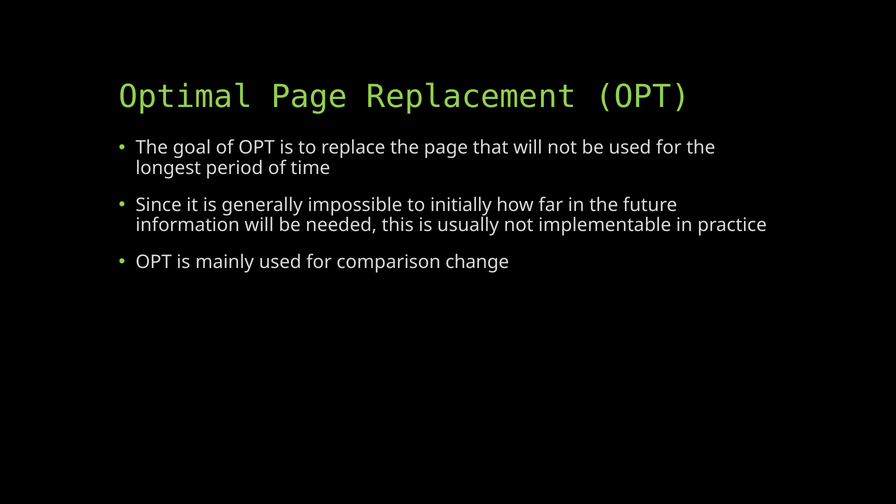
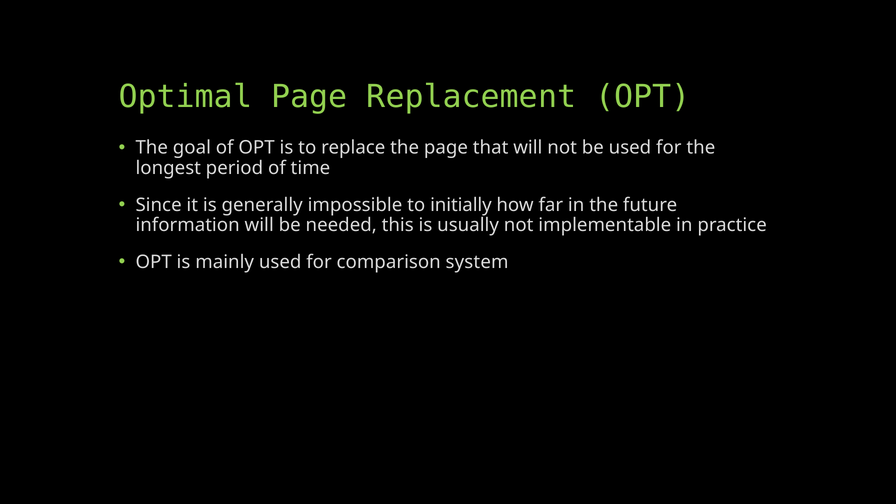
change: change -> system
